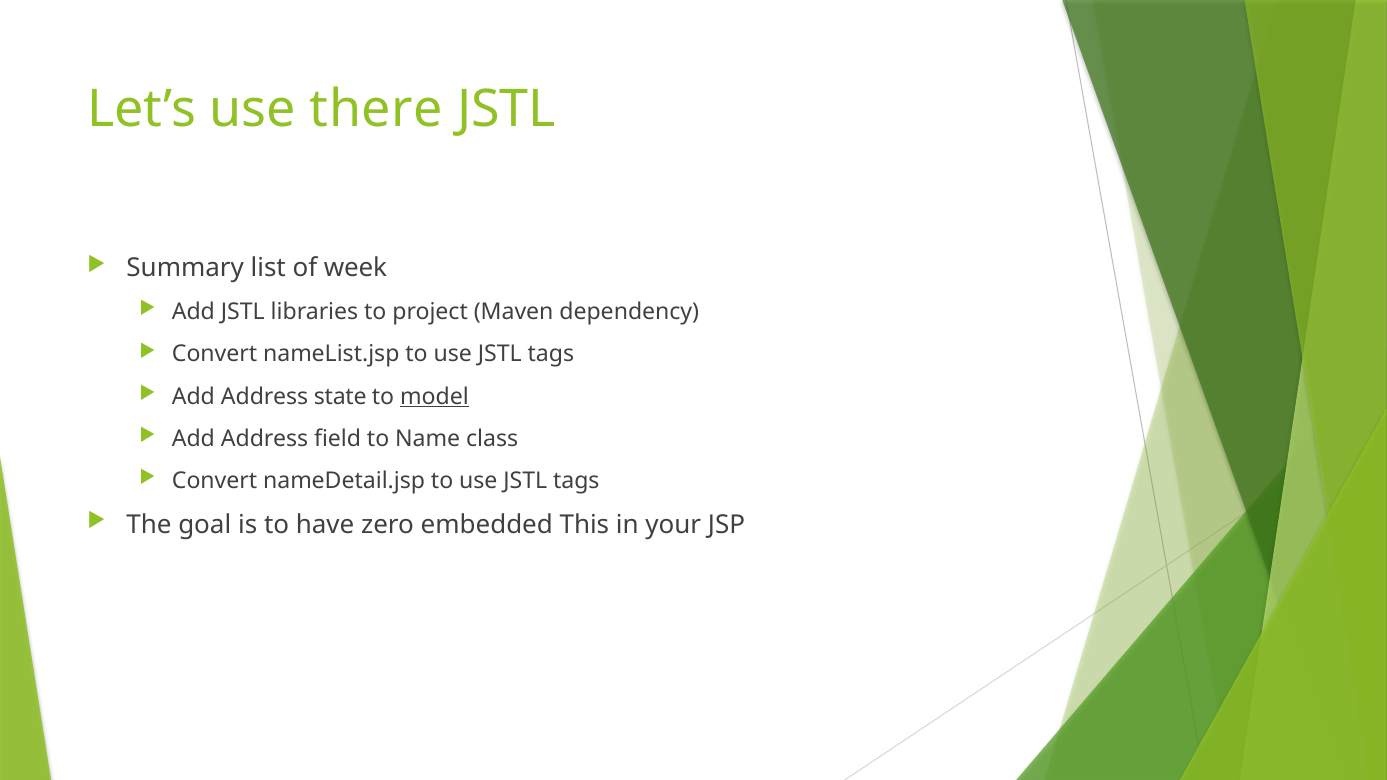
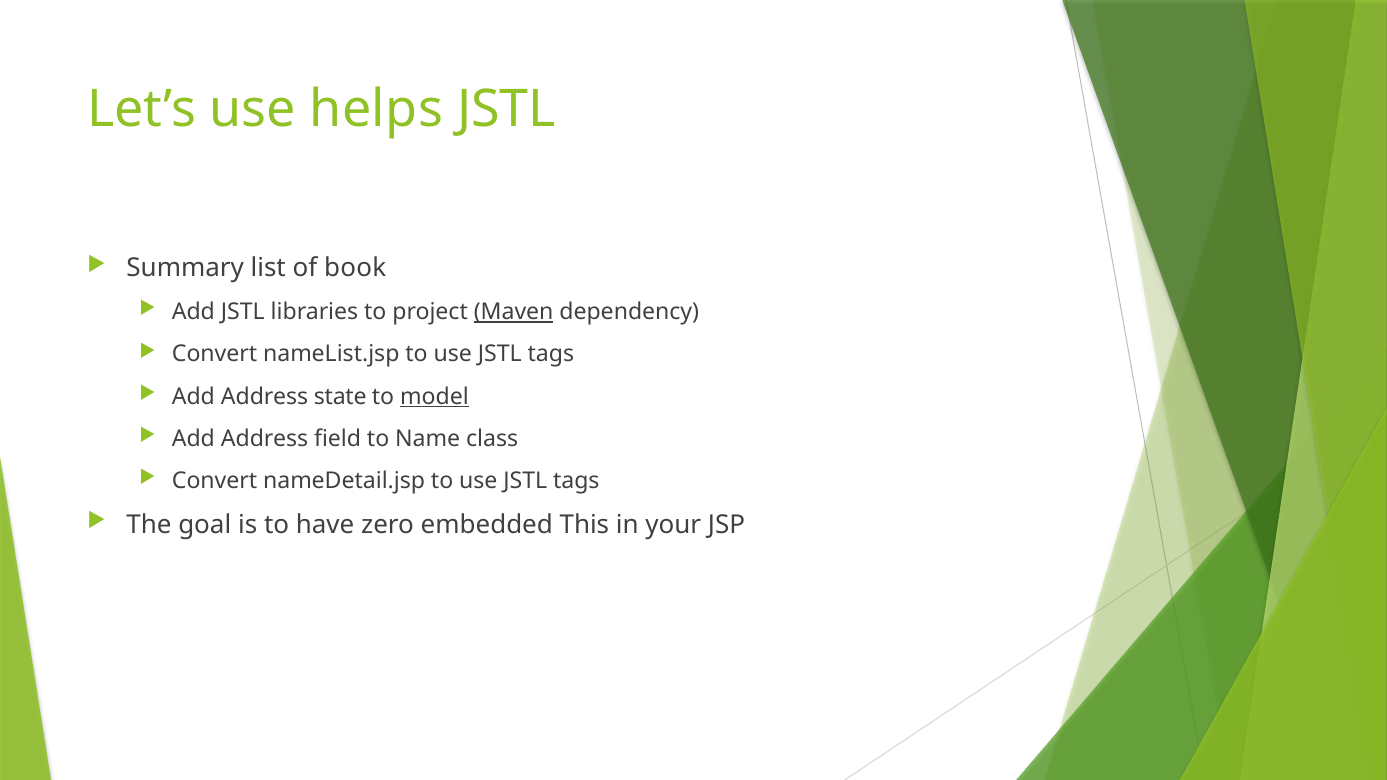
there: there -> helps
week: week -> book
Maven underline: none -> present
